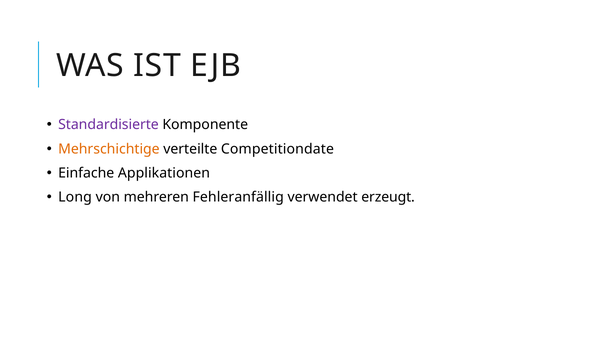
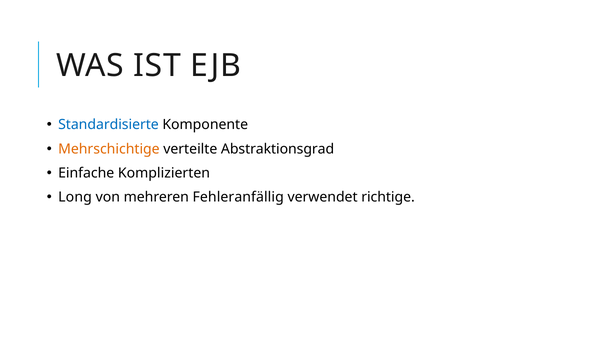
Standardisierte colour: purple -> blue
Competitiondate: Competitiondate -> Abstraktionsgrad
Applikationen: Applikationen -> Komplizierten
erzeugt: erzeugt -> richtige
